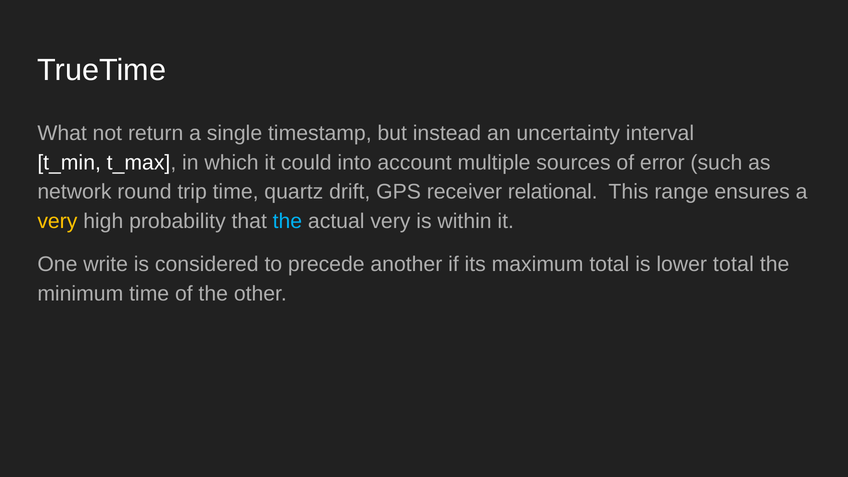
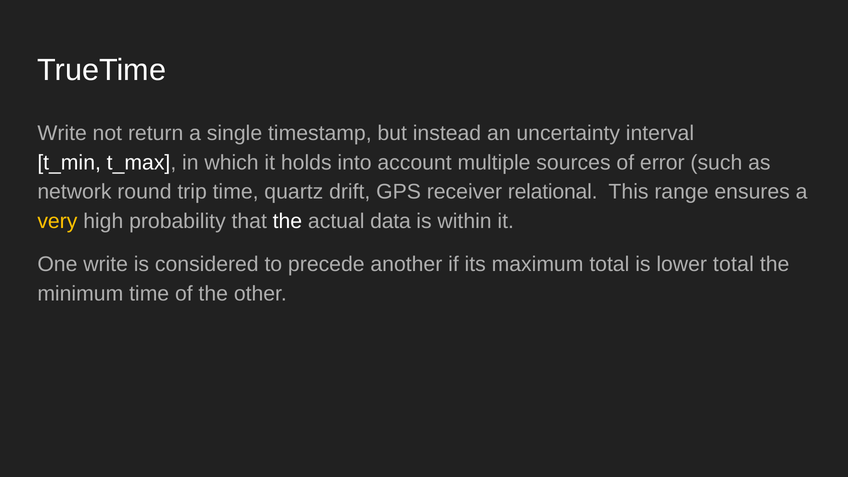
What at (62, 133): What -> Write
could: could -> holds
the at (287, 221) colour: light blue -> white
actual very: very -> data
